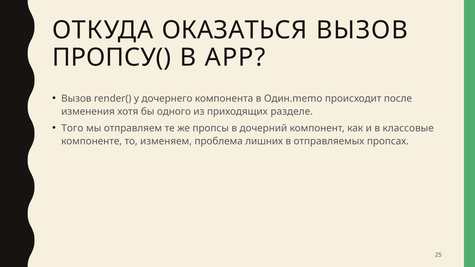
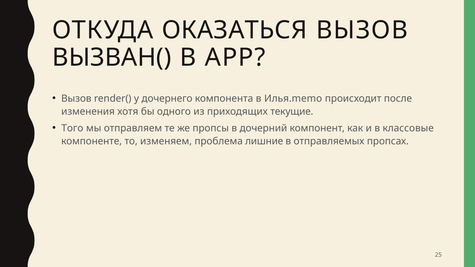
ПРОПСУ(: ПРОПСУ( -> ВЫЗВАН(
Один.memo: Один.memo -> Илья.memo
разделе: разделе -> текущие
лишних: лишних -> лишние
